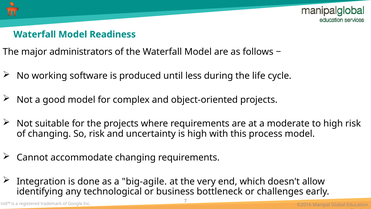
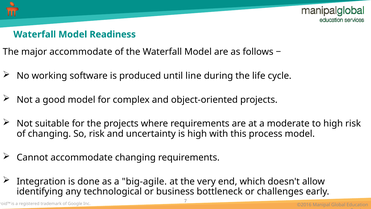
major administrators: administrators -> accommodate
less: less -> line
